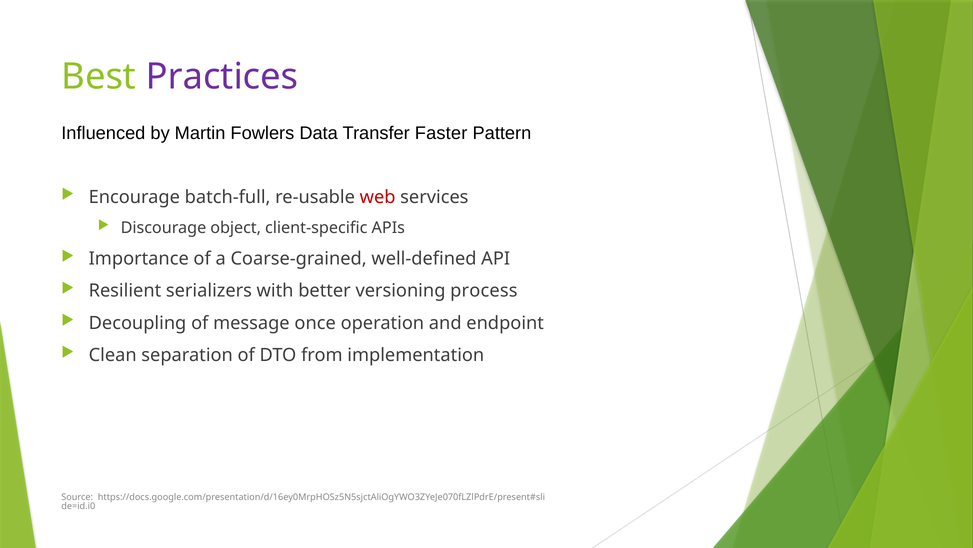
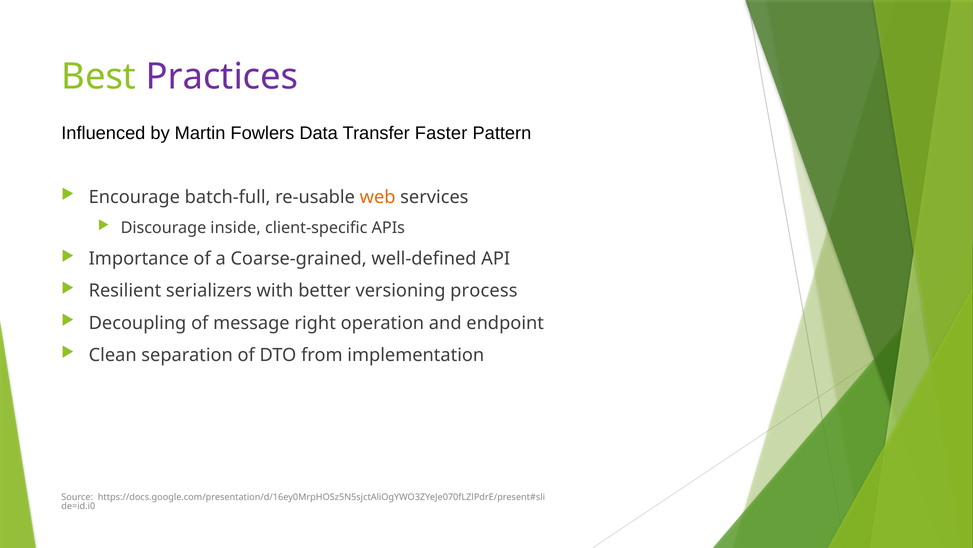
web colour: red -> orange
object: object -> inside
once: once -> right
